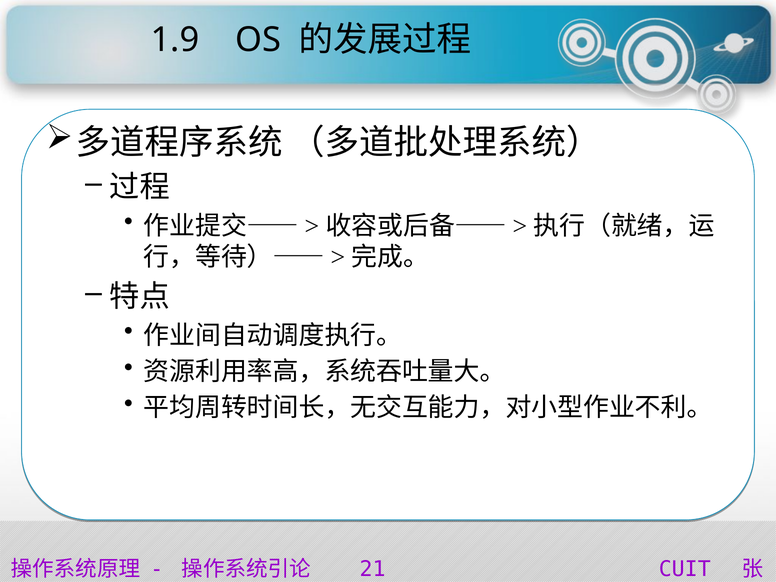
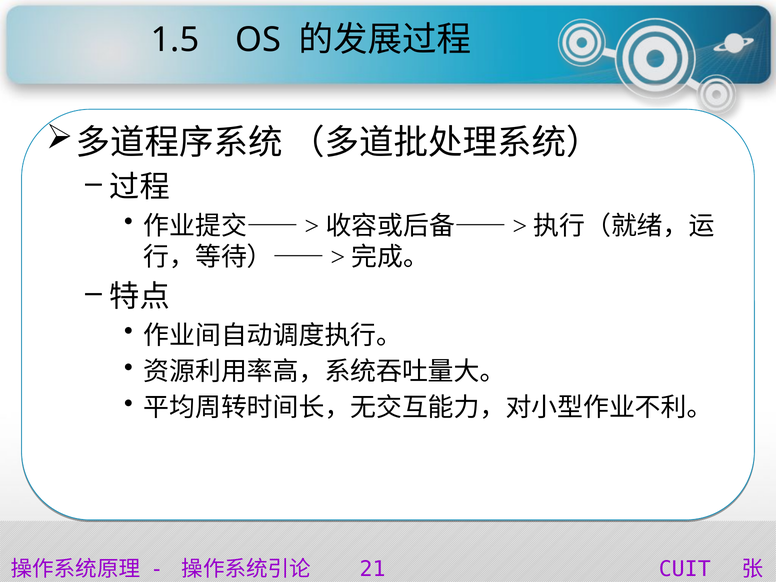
1.9: 1.9 -> 1.5
